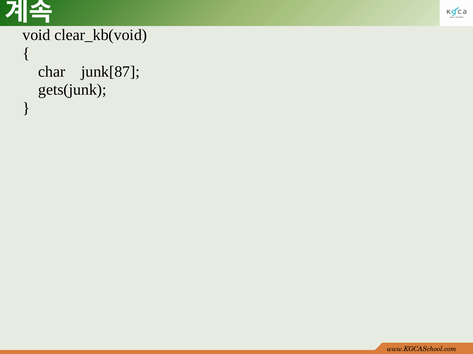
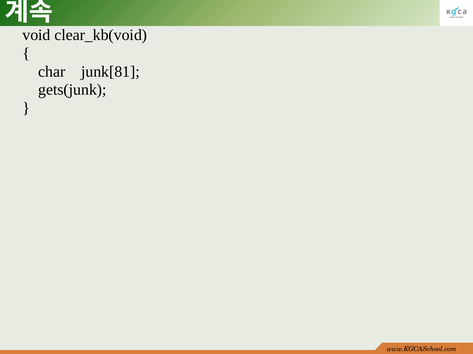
junk[87: junk[87 -> junk[81
